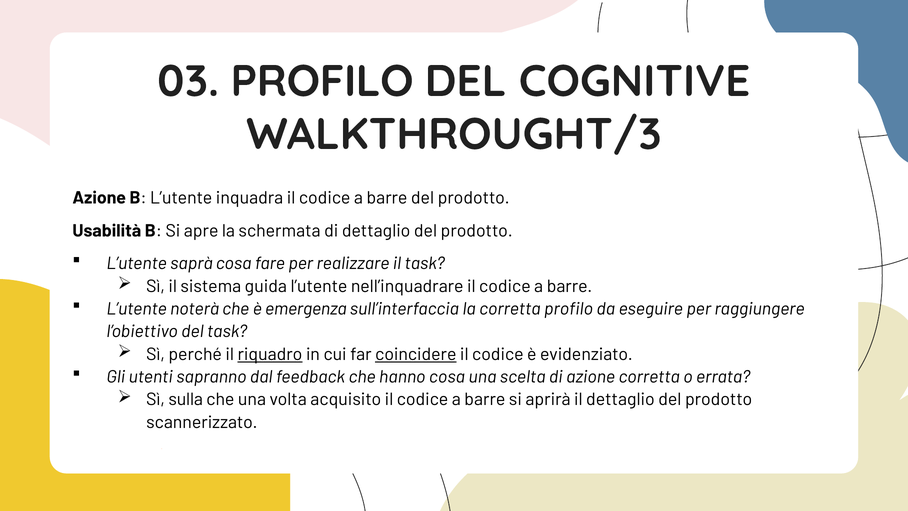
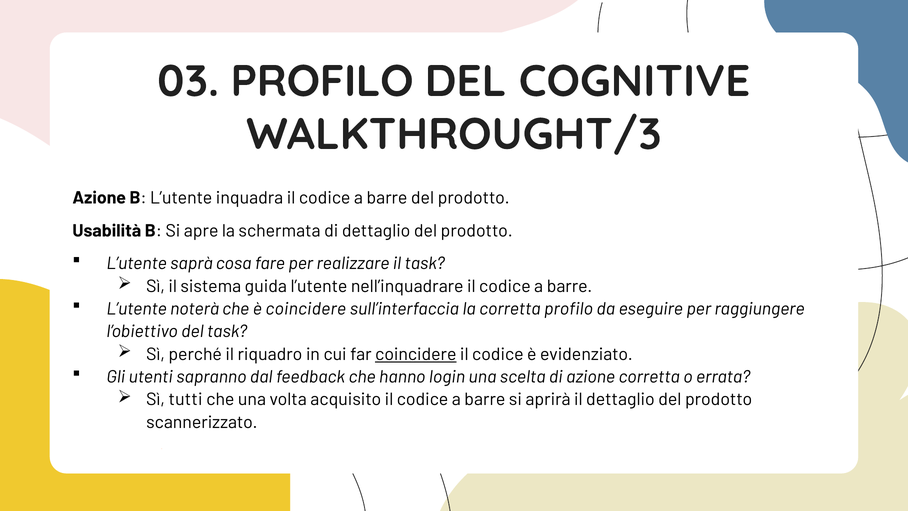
è emergenza: emergenza -> coincidere
riquadro underline: present -> none
hanno cosa: cosa -> login
sulla: sulla -> tutti
